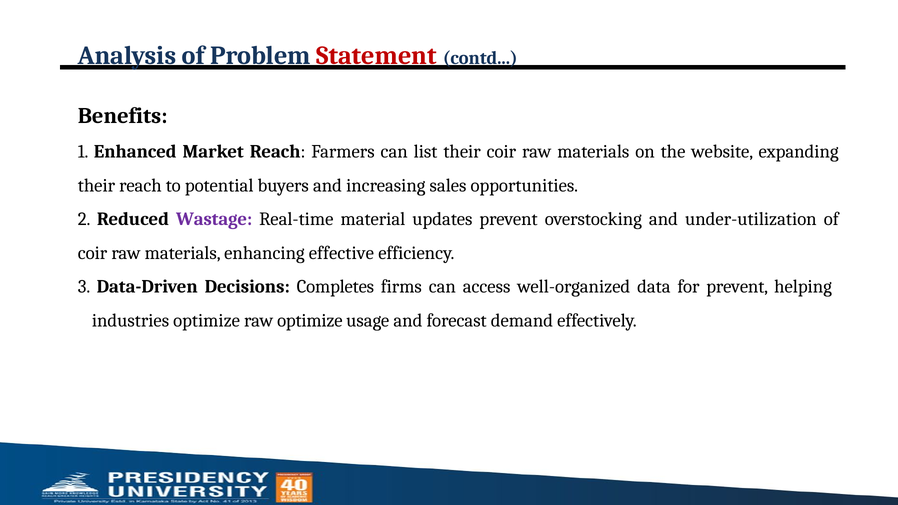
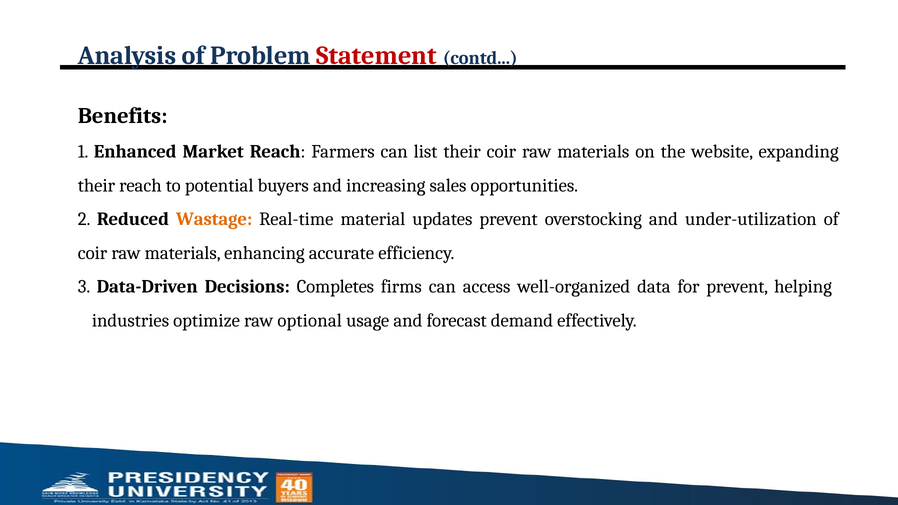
Wastage colour: purple -> orange
effective: effective -> accurate
raw optimize: optimize -> optional
